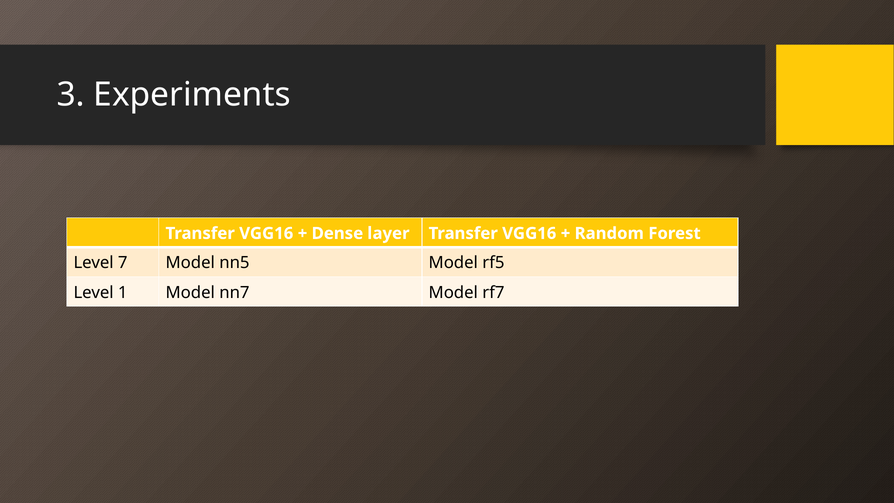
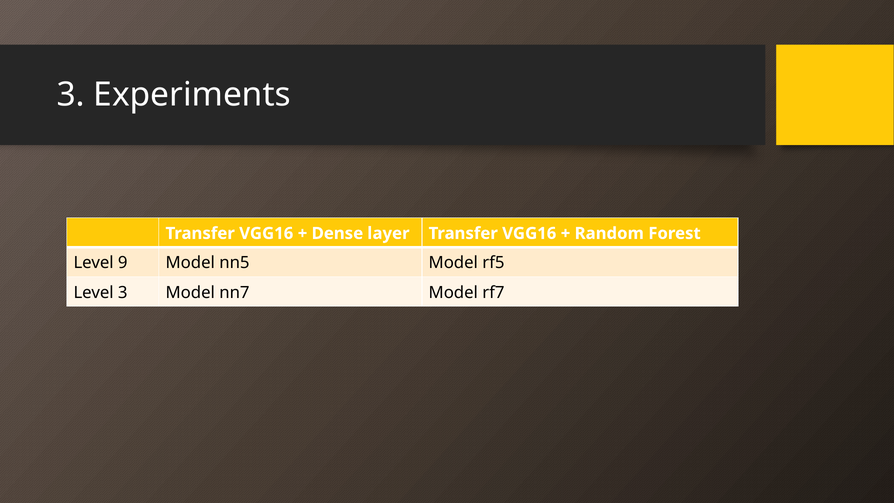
7: 7 -> 9
Level 1: 1 -> 3
